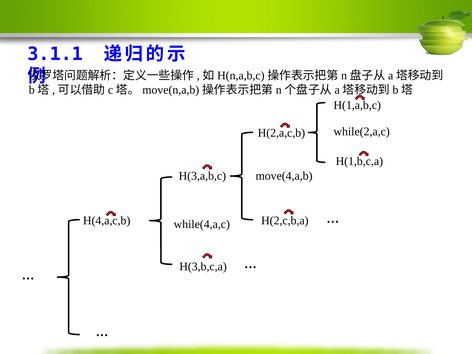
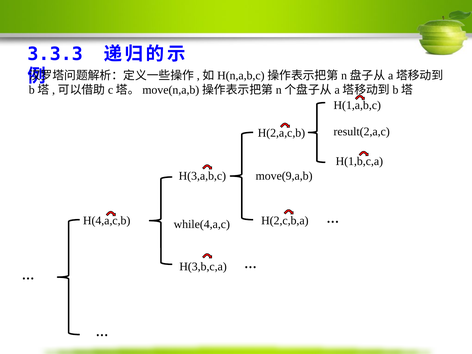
3.1.1: 3.1.1 -> 3.3.3
while(2,a,c: while(2,a,c -> result(2,a,c
move(4,a,b: move(4,a,b -> move(9,a,b
